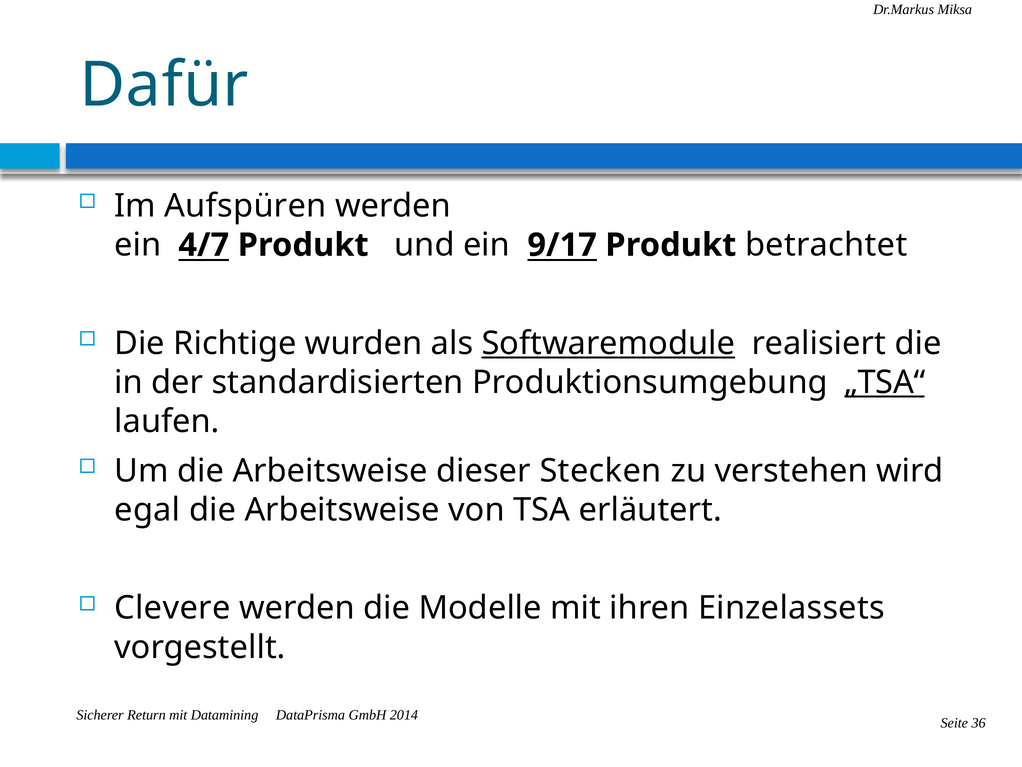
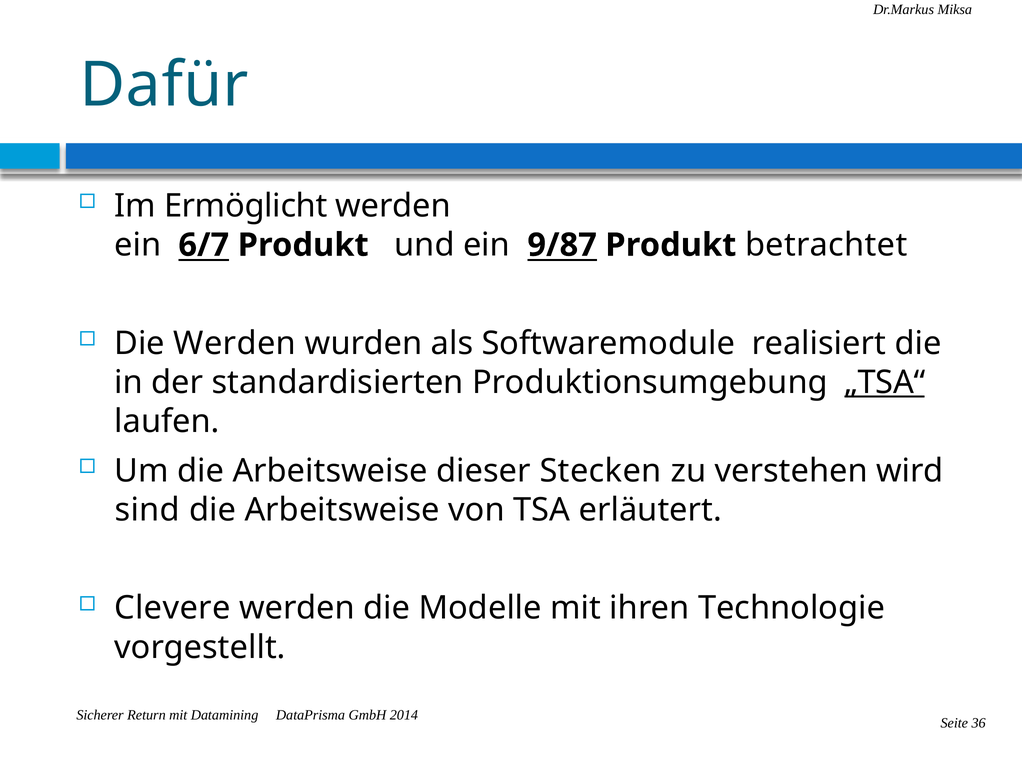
Aufspüren: Aufspüren -> Ermöglicht
4/7: 4/7 -> 6/7
9/17: 9/17 -> 9/87
Die Richtige: Richtige -> Werden
Softwaremodule underline: present -> none
egal: egal -> sind
Einzelassets: Einzelassets -> Technologie
